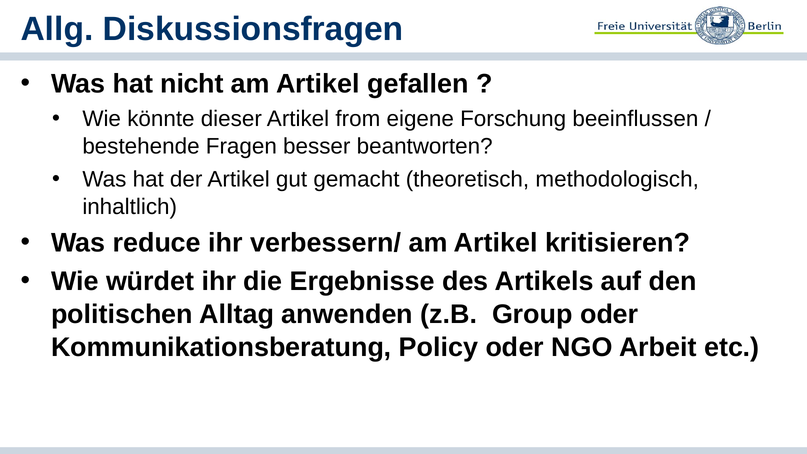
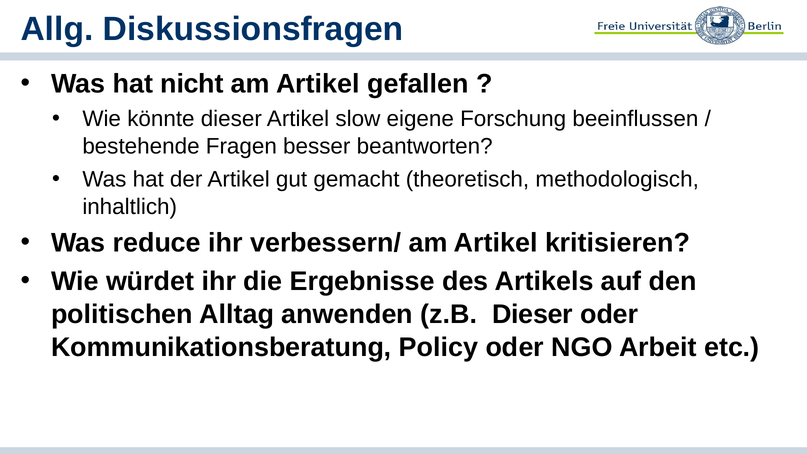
from: from -> slow
z.B Group: Group -> Dieser
